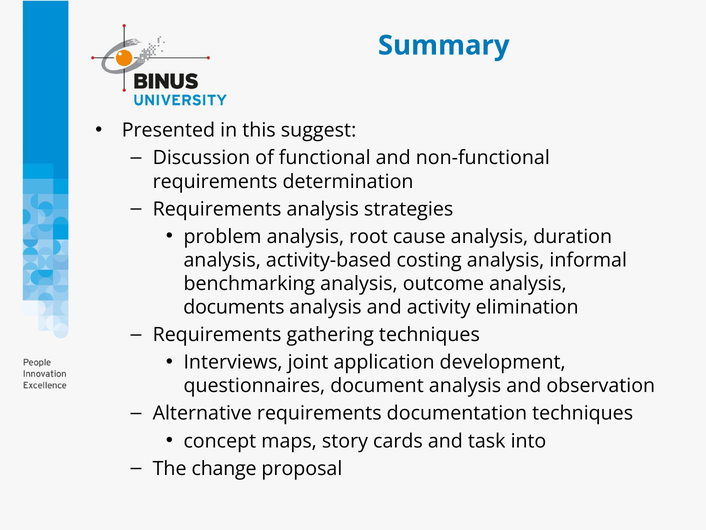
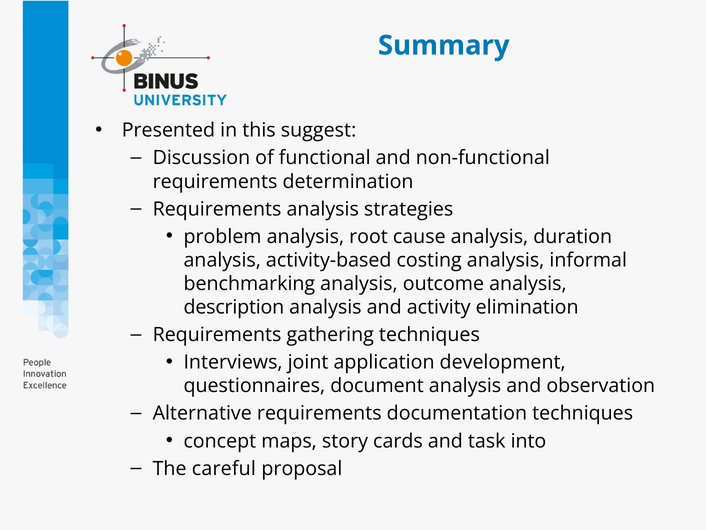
documents: documents -> description
change: change -> careful
